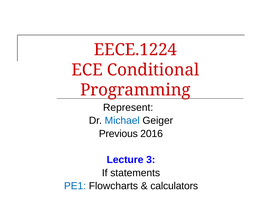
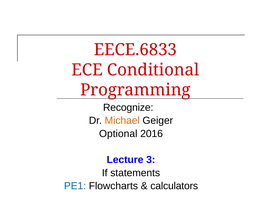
EECE.1224: EECE.1224 -> EECE.6833
Represent: Represent -> Recognize
Michael colour: blue -> orange
Previous: Previous -> Optional
